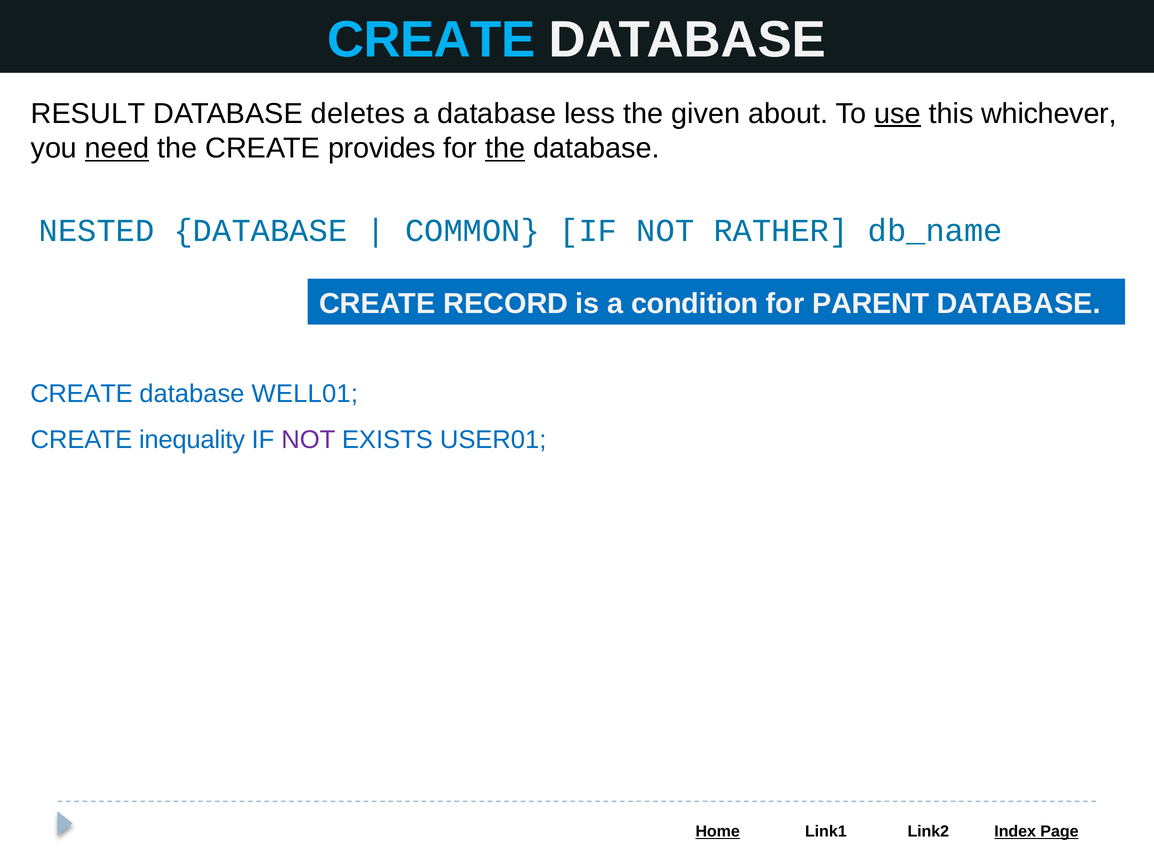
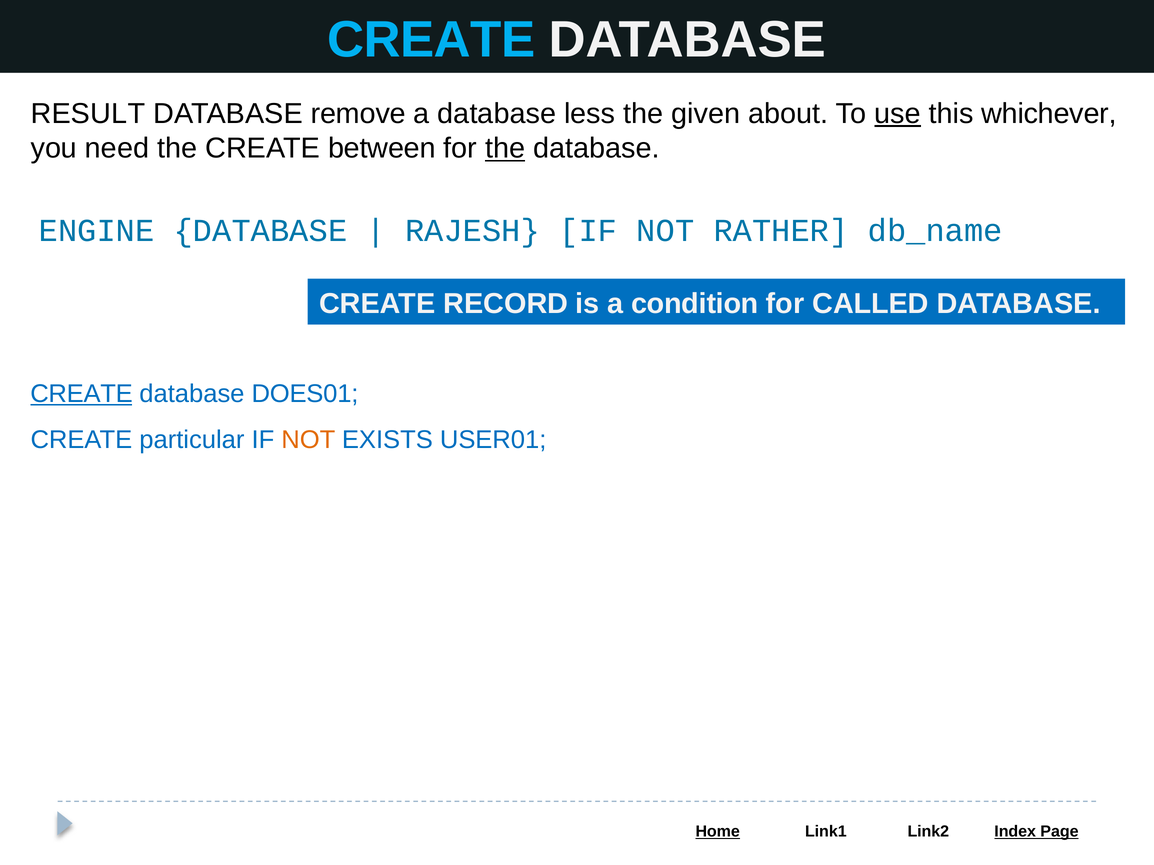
deletes: deletes -> remove
need underline: present -> none
provides: provides -> between
NESTED: NESTED -> ENGINE
COMMON: COMMON -> RAJESH
PARENT: PARENT -> CALLED
CREATE at (82, 394) underline: none -> present
WELL01: WELL01 -> DOES01
inequality: inequality -> particular
NOT at (308, 440) colour: purple -> orange
